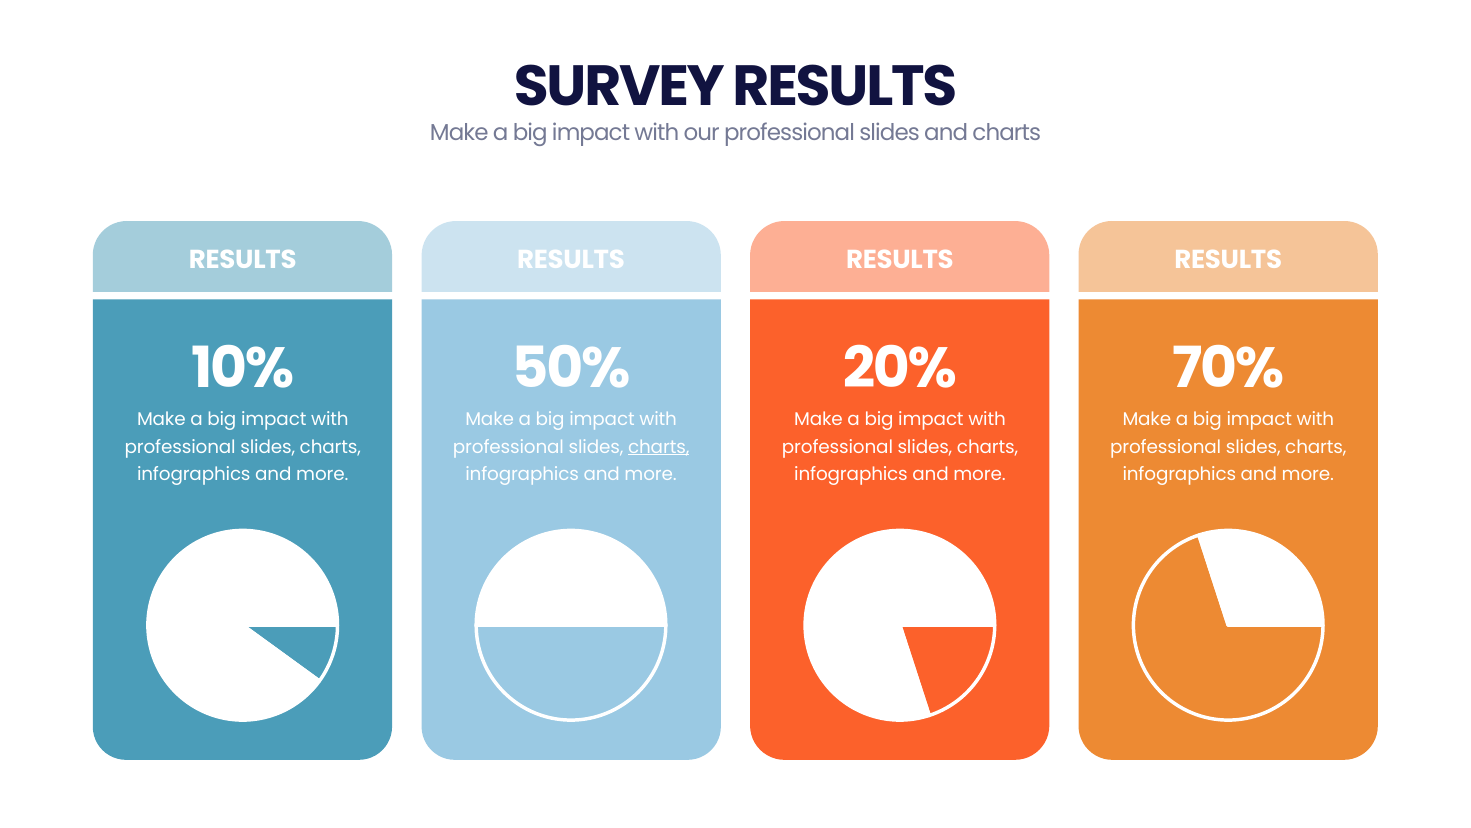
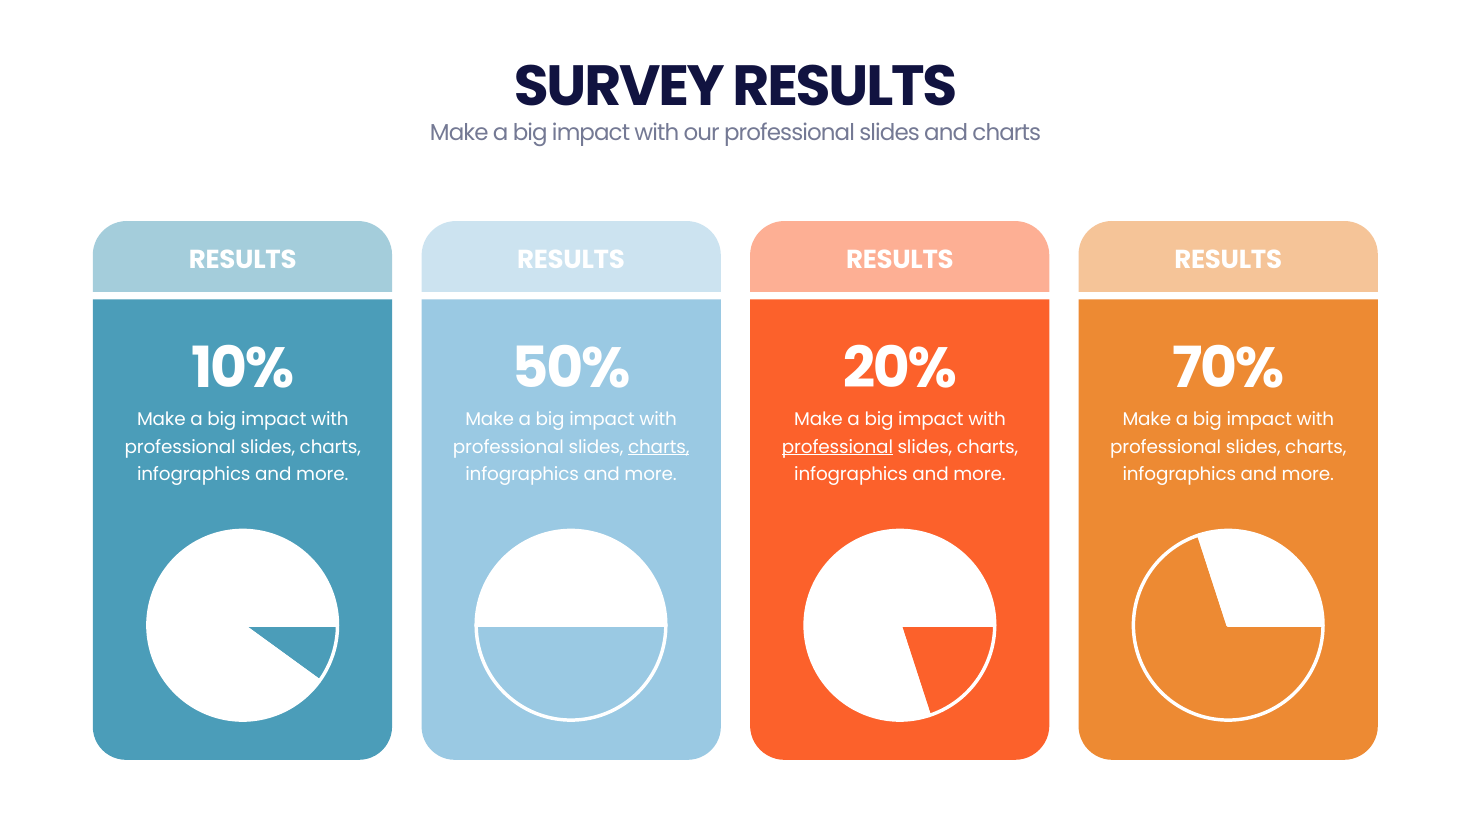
professional at (837, 447) underline: none -> present
